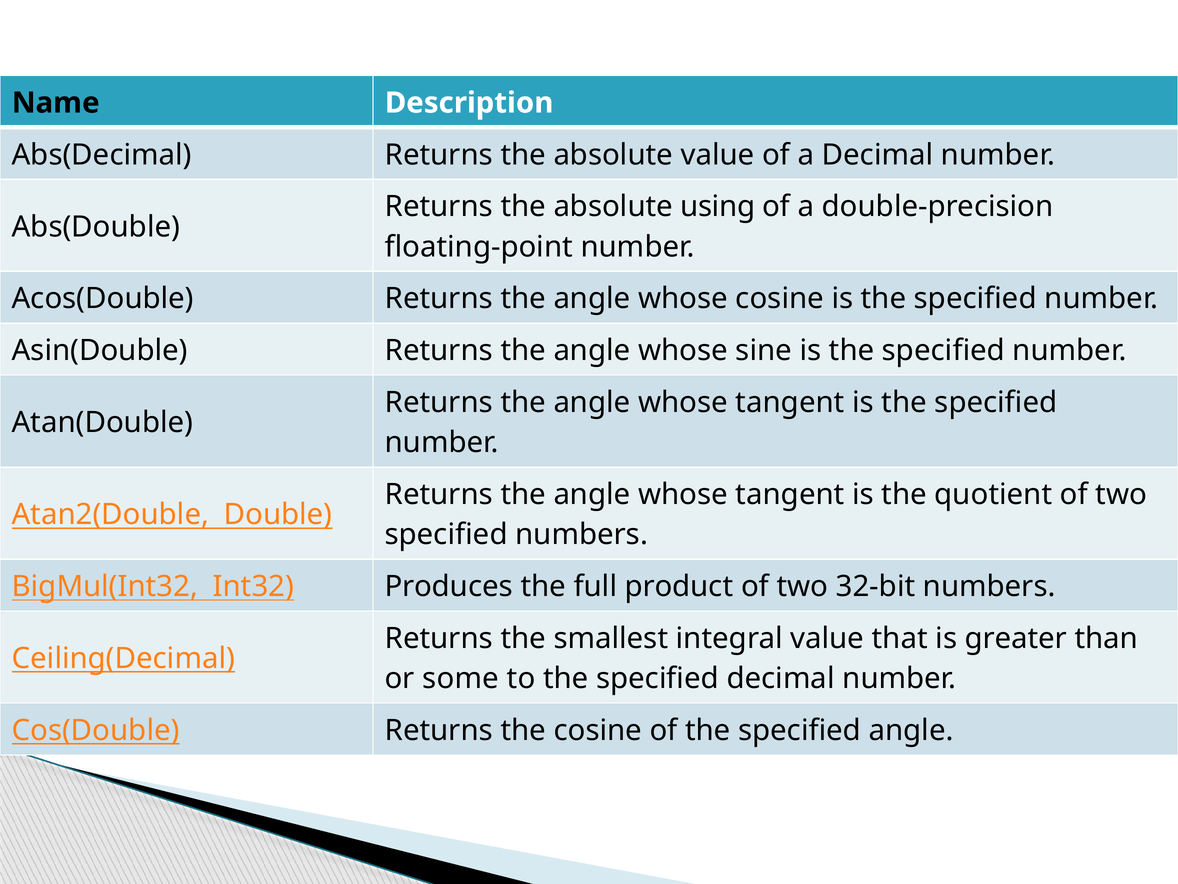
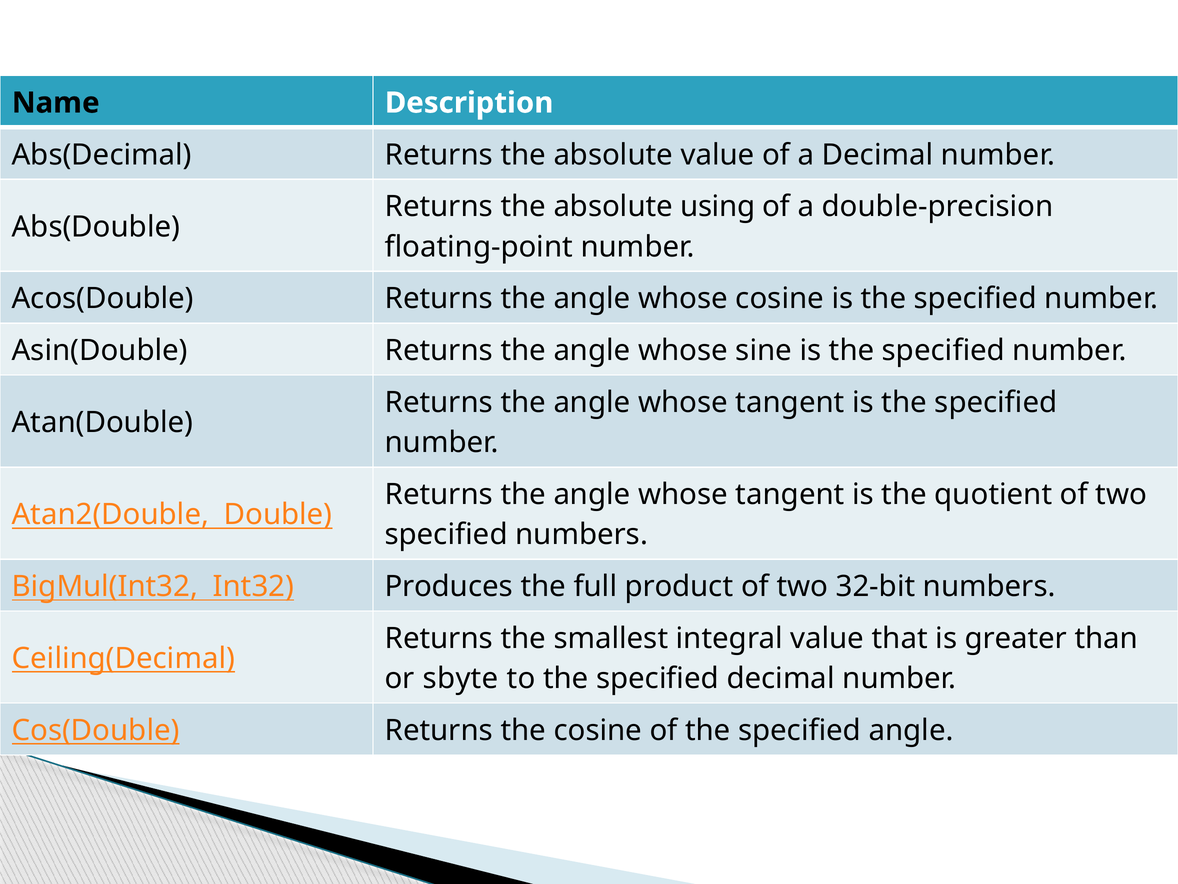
some: some -> sbyte
